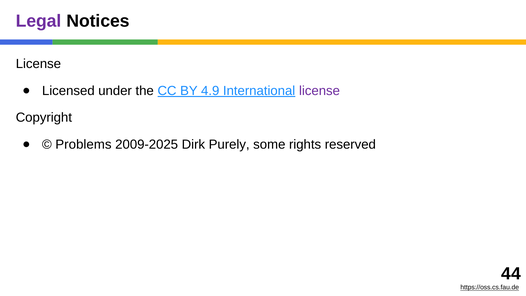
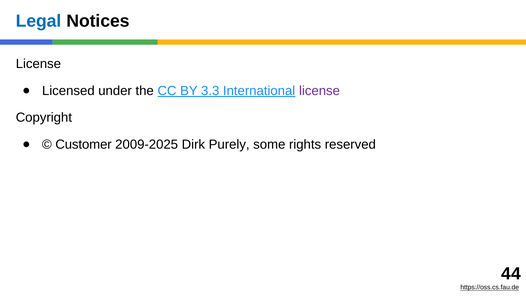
Legal colour: purple -> blue
4.9: 4.9 -> 3.3
Problems: Problems -> Customer
